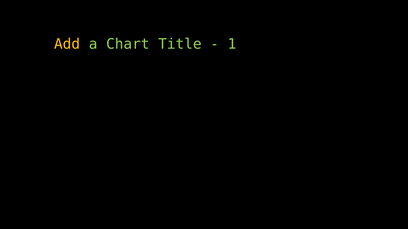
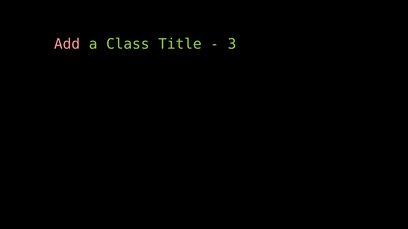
Add colour: yellow -> pink
Chart: Chart -> Class
1: 1 -> 3
